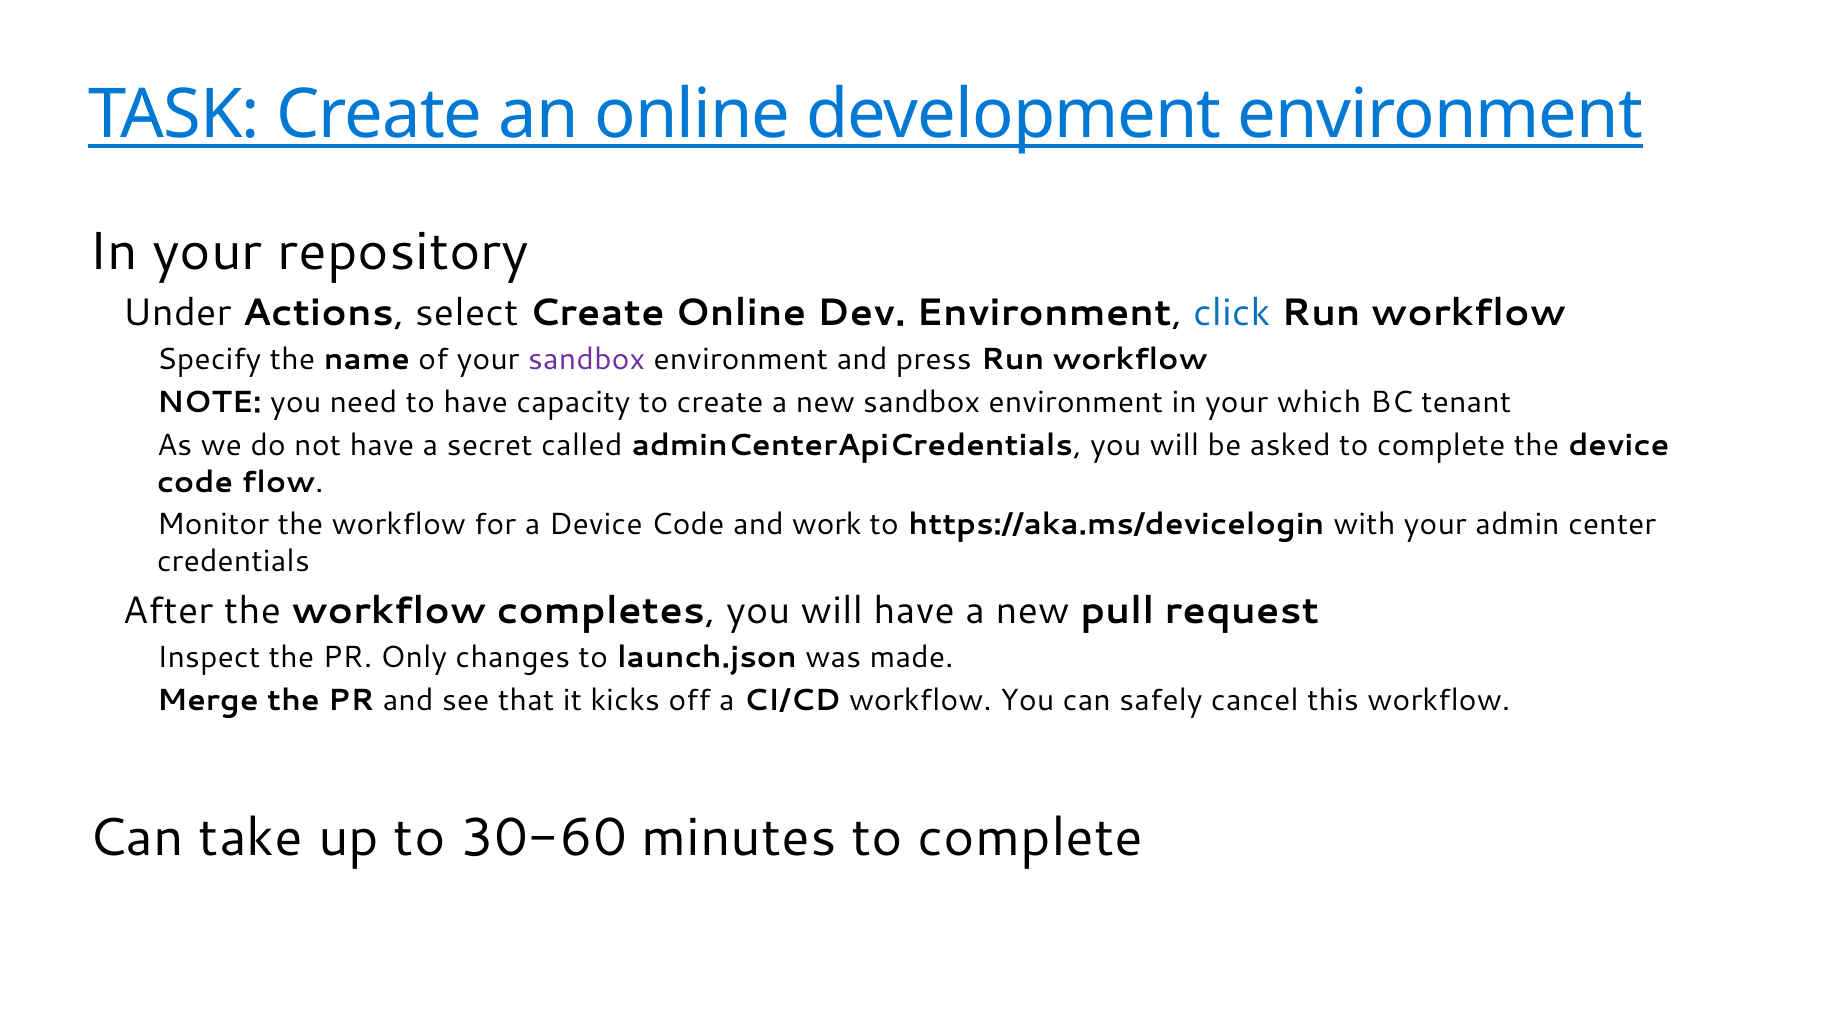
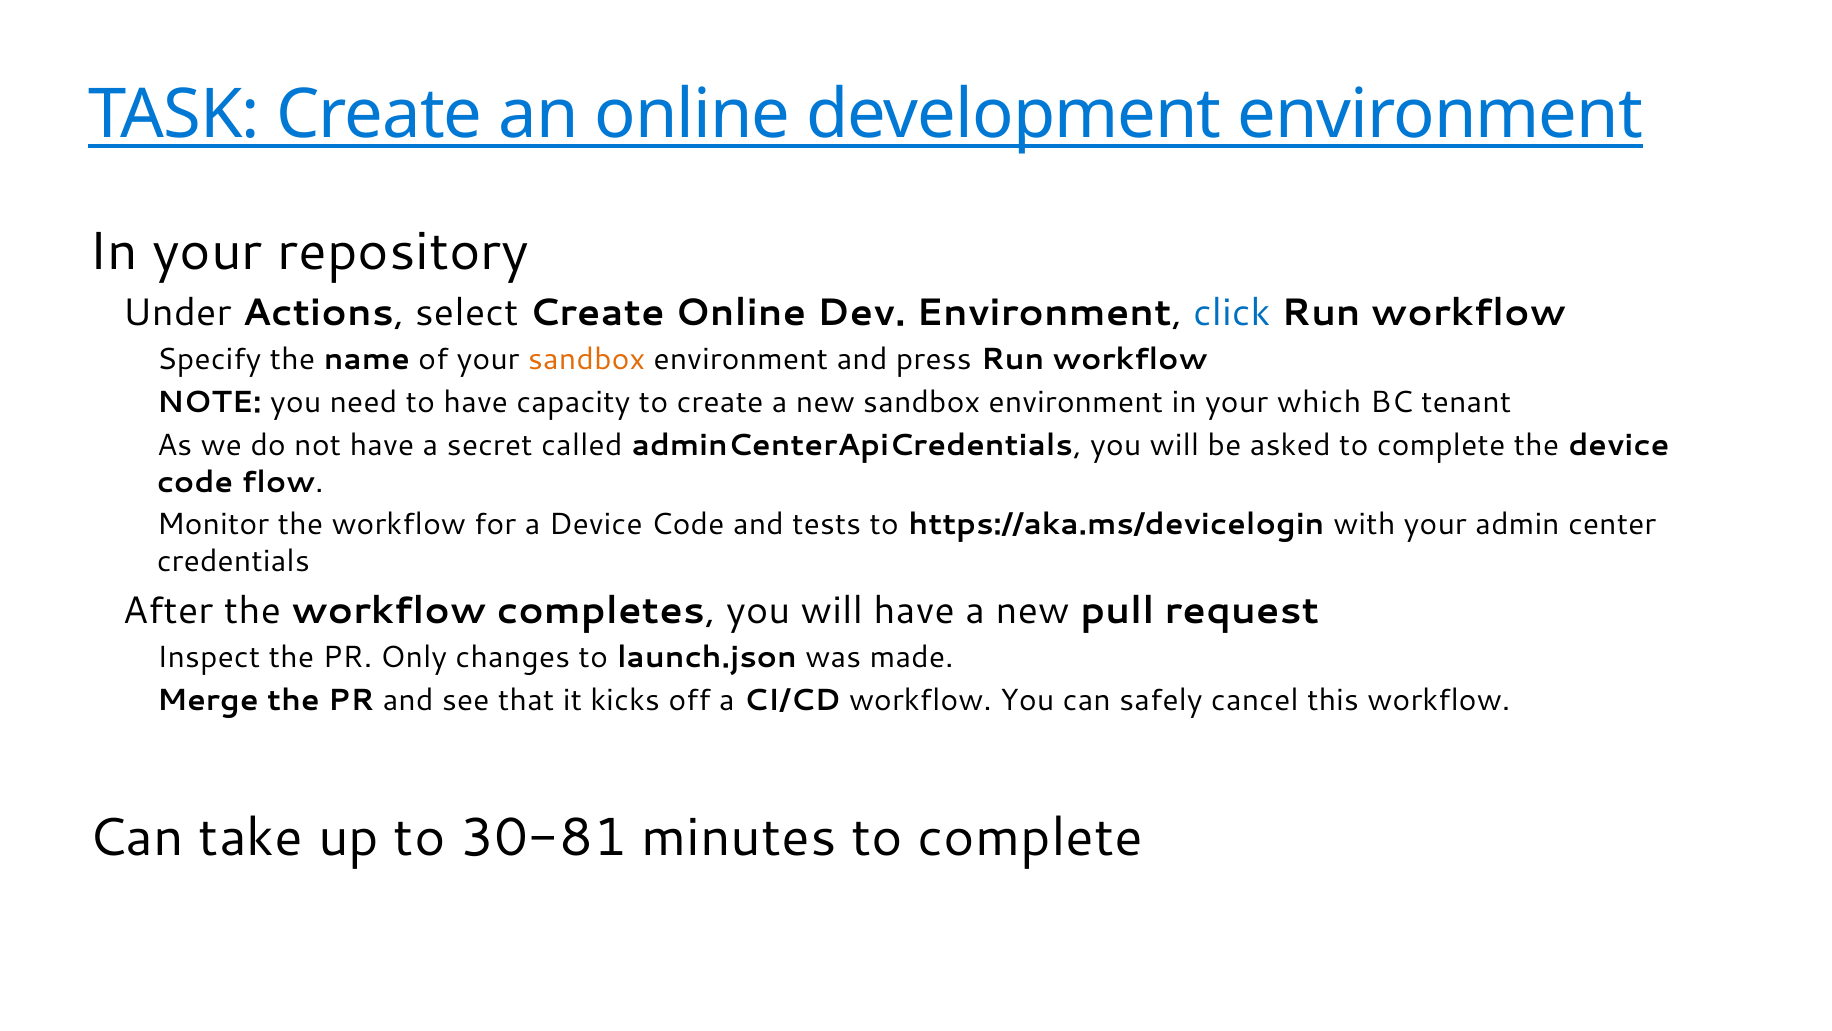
sandbox at (587, 360) colour: purple -> orange
work: work -> tests
30-60: 30-60 -> 30-81
